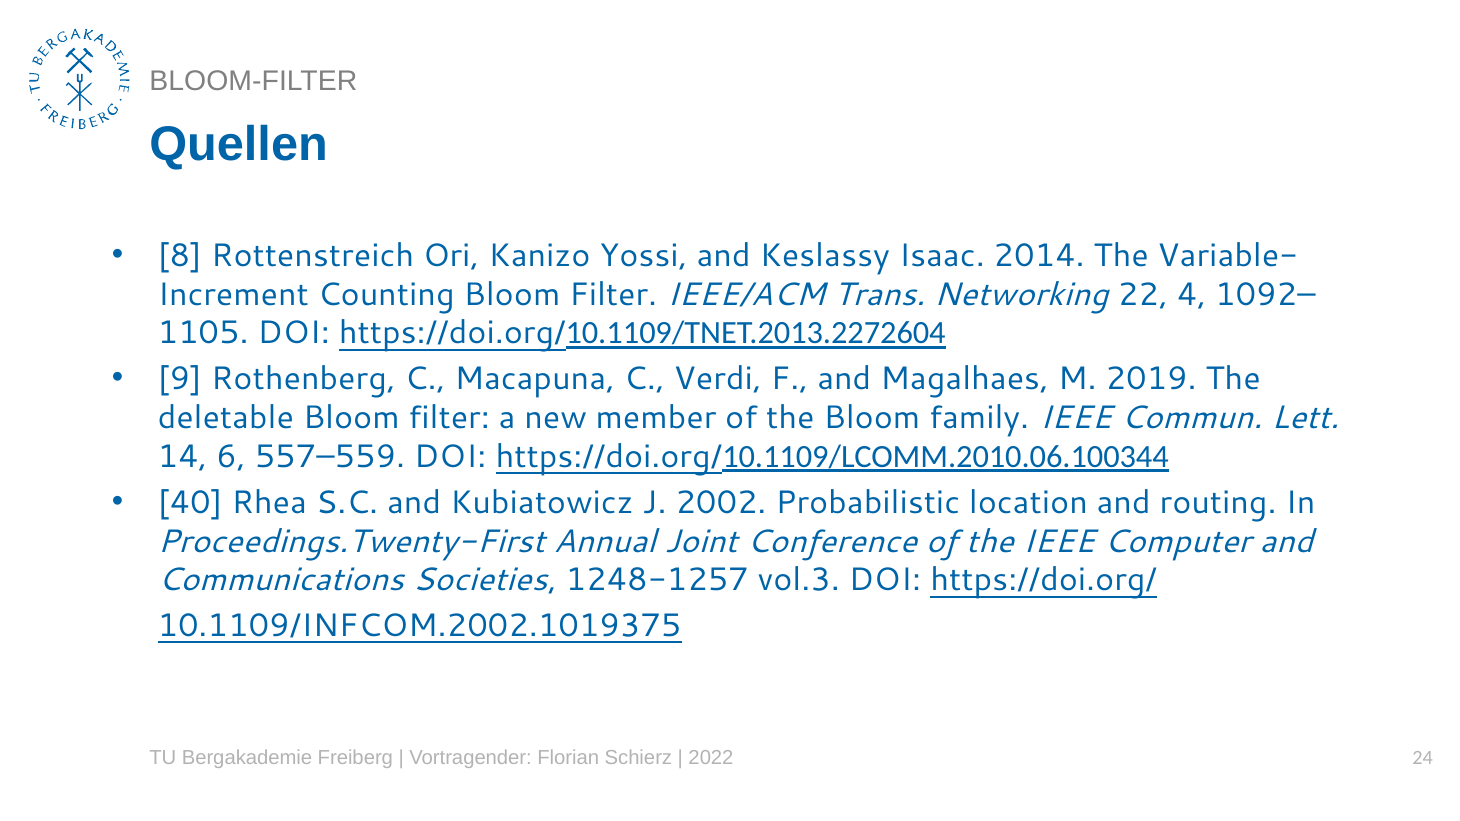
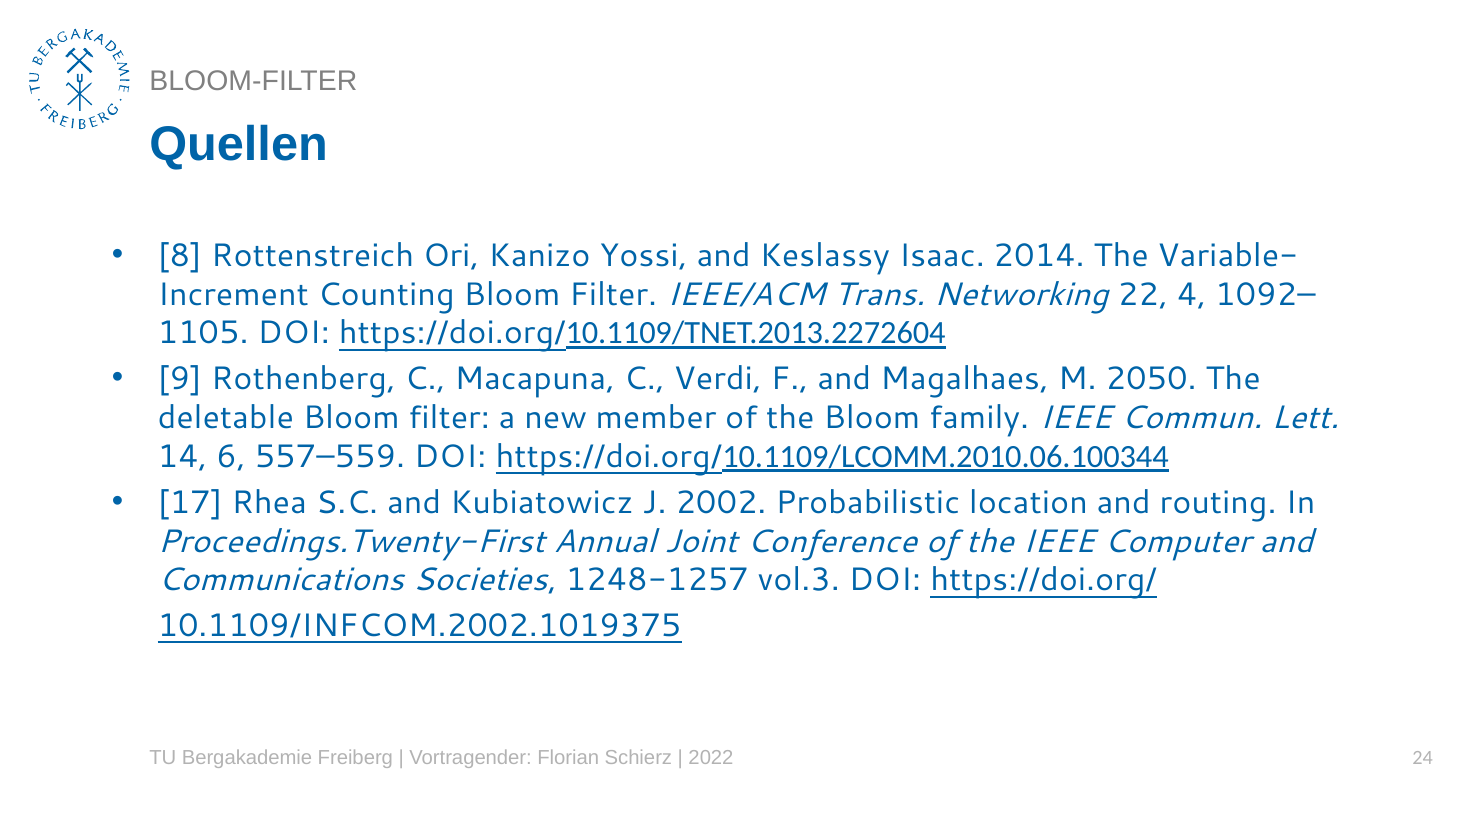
2019: 2019 -> 2050
40: 40 -> 17
